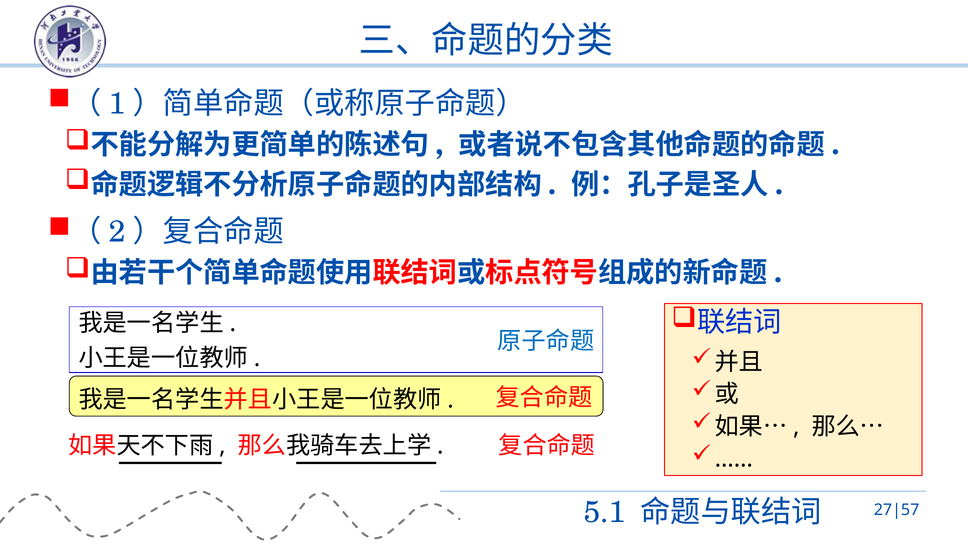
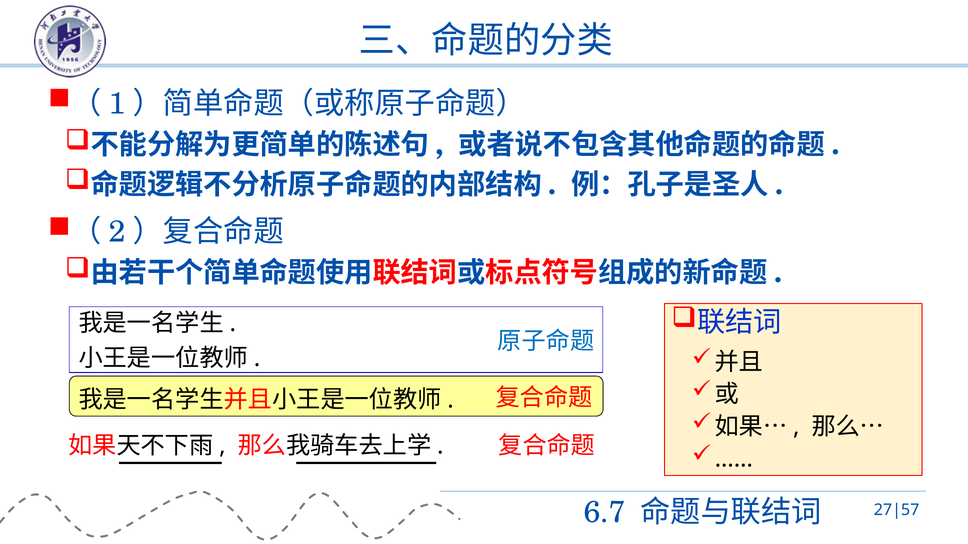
5.1: 5.1 -> 6.7
